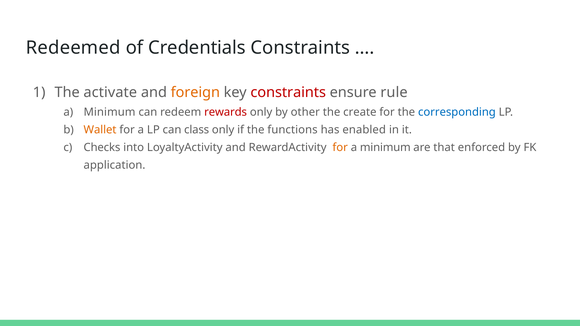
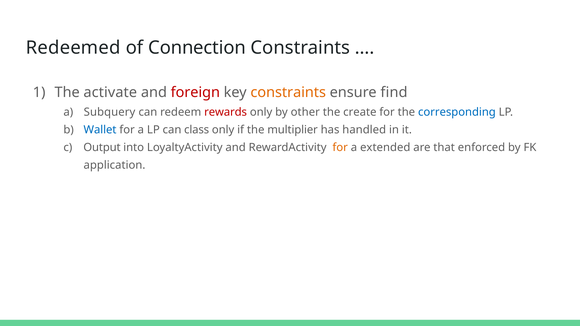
Credentials: Credentials -> Connection
foreign colour: orange -> red
constraints at (288, 93) colour: red -> orange
rule: rule -> find
Minimum at (110, 112): Minimum -> Subquery
Wallet colour: orange -> blue
functions: functions -> multiplier
enabled: enabled -> handled
Checks: Checks -> Output
minimum at (385, 148): minimum -> extended
